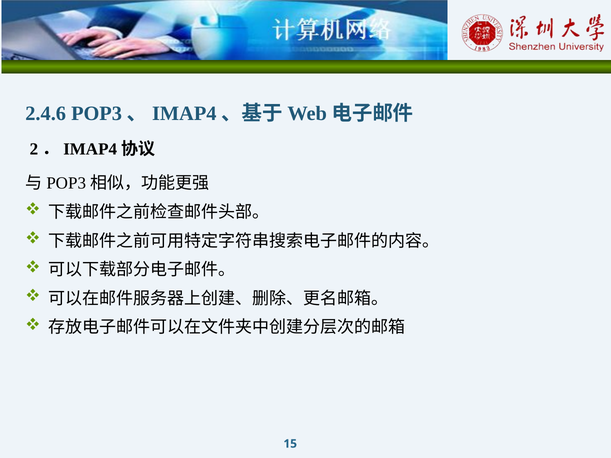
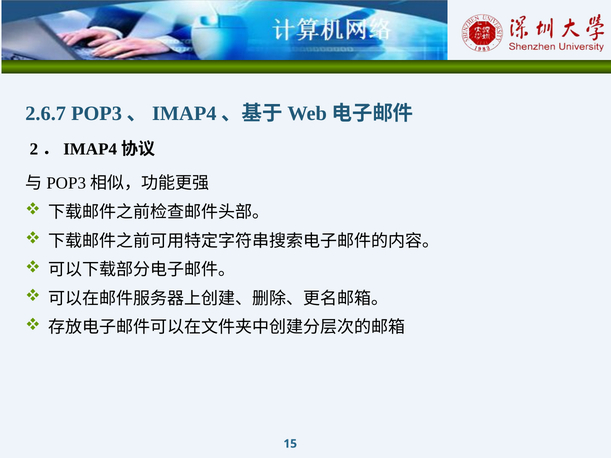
2.4.6: 2.4.6 -> 2.6.7
